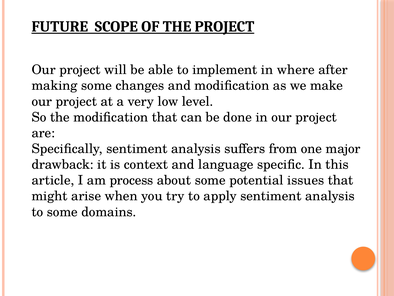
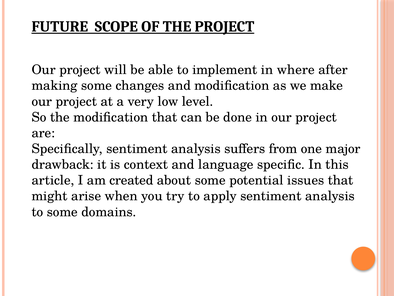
process: process -> created
